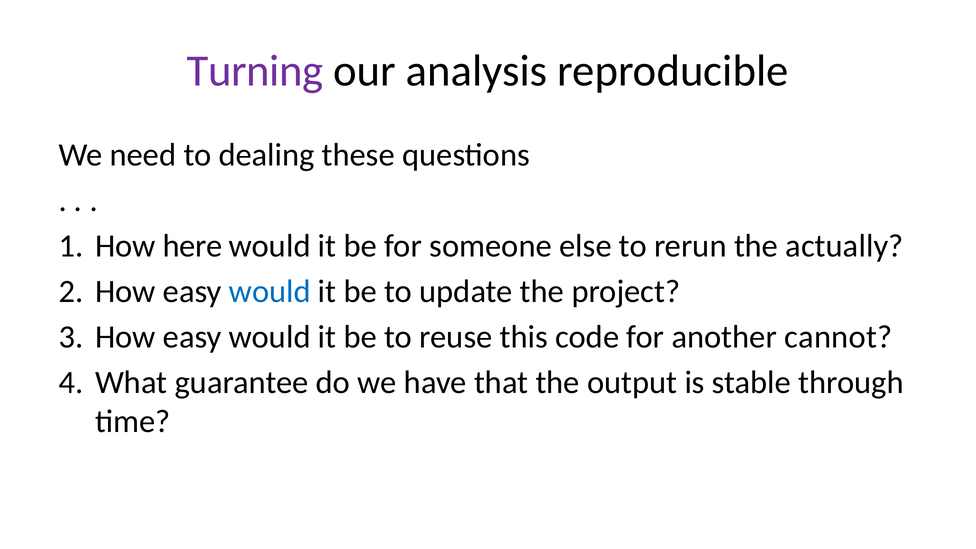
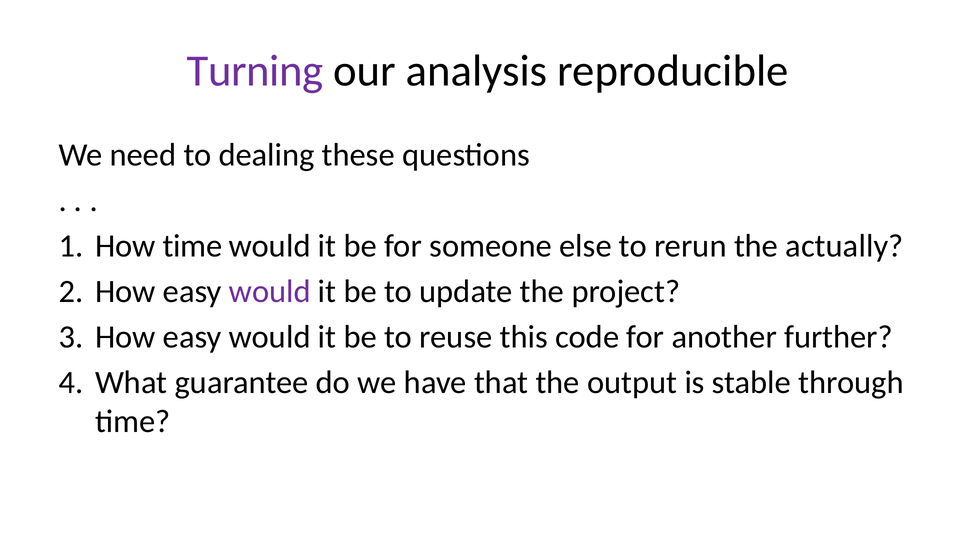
How here: here -> time
would at (270, 291) colour: blue -> purple
cannot: cannot -> further
